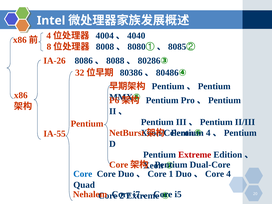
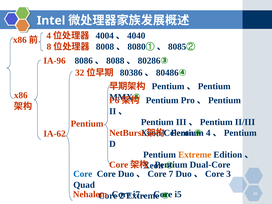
IA-26: IA-26 -> IA-96
IA-55: IA-55 -> IA-62
Extreme at (195, 155) colour: red -> orange
1: 1 -> 7
4: 4 -> 3
